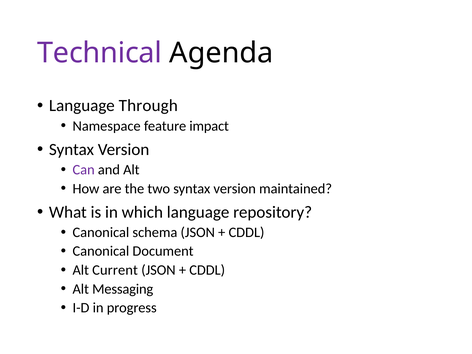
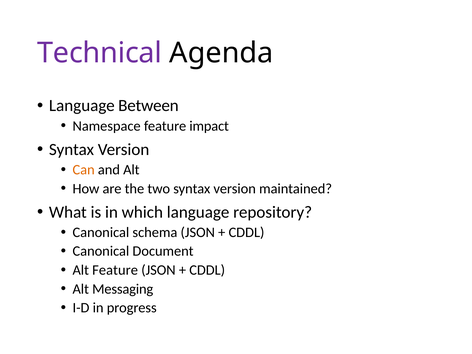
Through: Through -> Between
Can colour: purple -> orange
Alt Current: Current -> Feature
